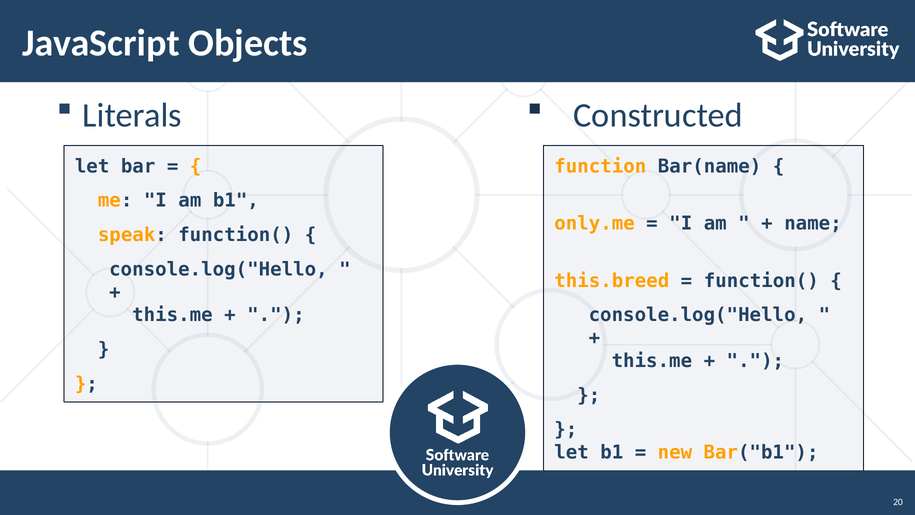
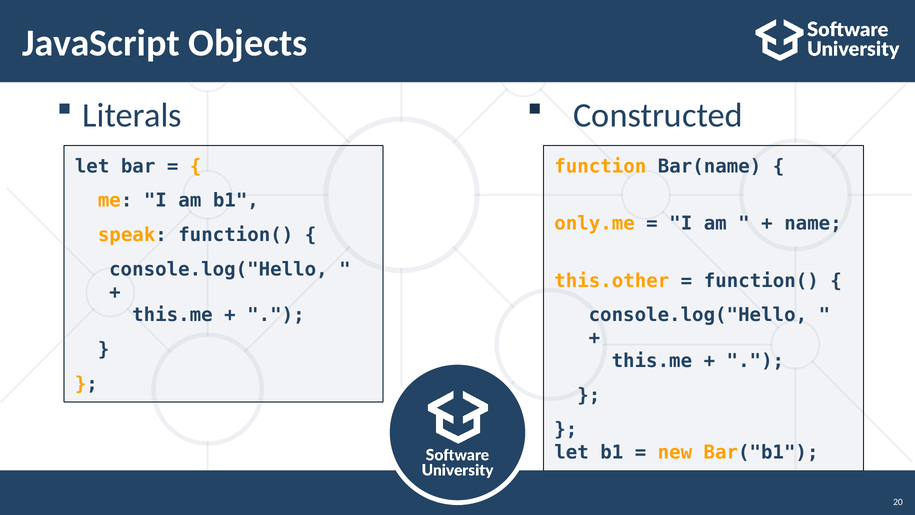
this.breed: this.breed -> this.other
